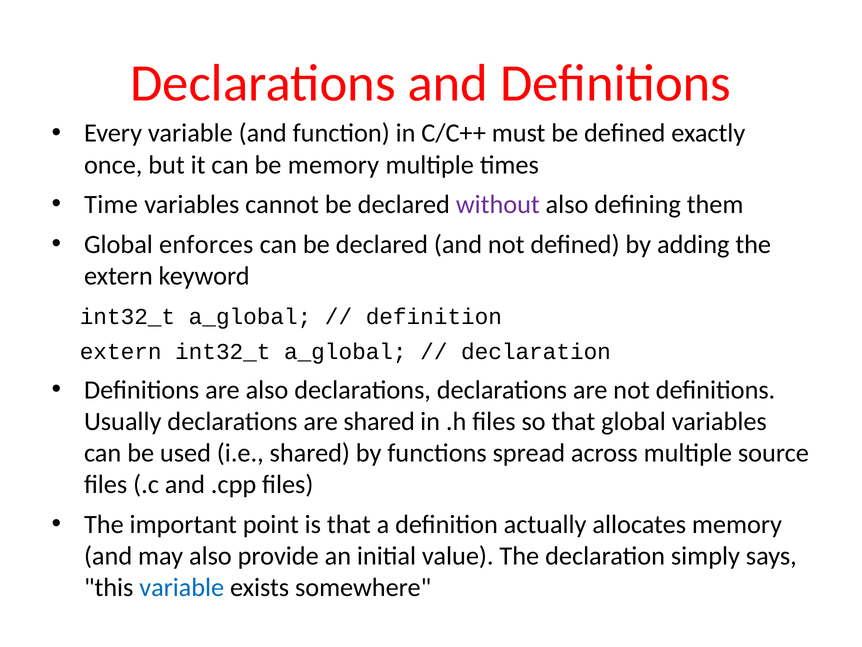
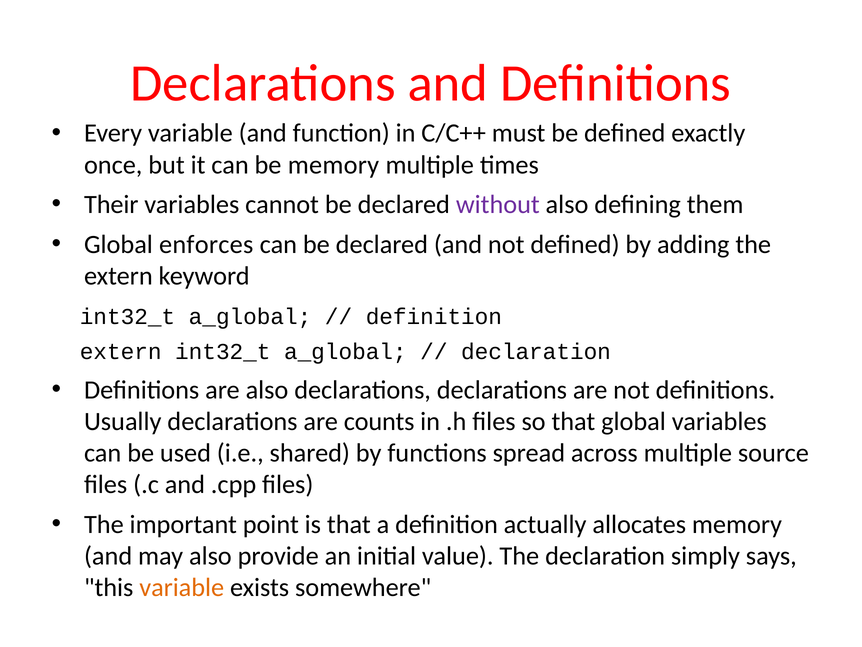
Time: Time -> Their
are shared: shared -> counts
variable at (182, 587) colour: blue -> orange
